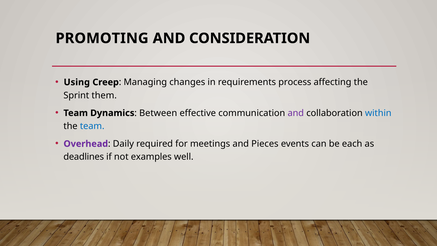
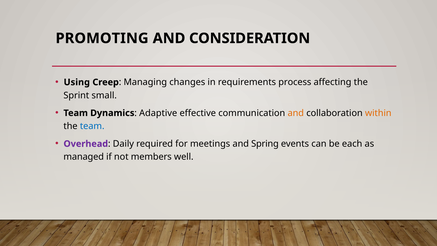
them: them -> small
Between: Between -> Adaptive
and at (296, 113) colour: purple -> orange
within colour: blue -> orange
Pieces: Pieces -> Spring
deadlines: deadlines -> managed
examples: examples -> members
